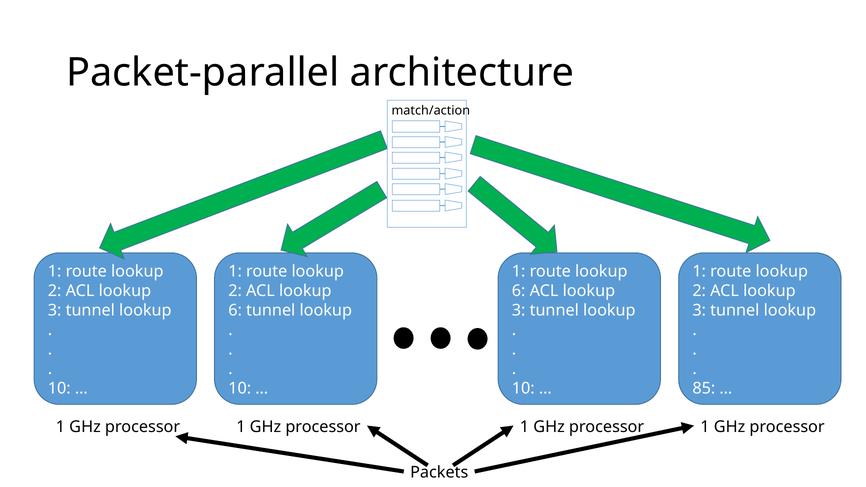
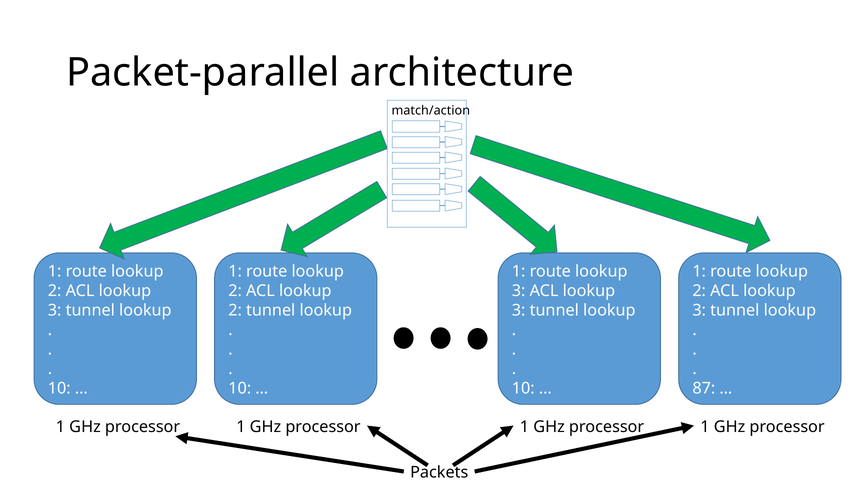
6 at (519, 291): 6 -> 3
6 at (235, 310): 6 -> 2
85: 85 -> 87
